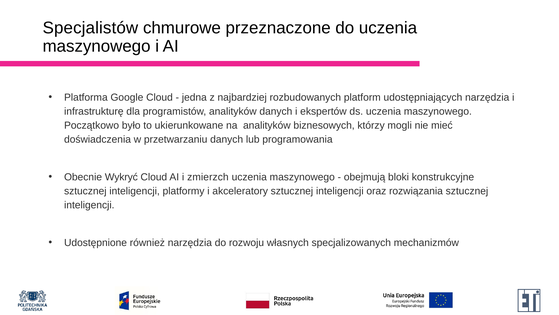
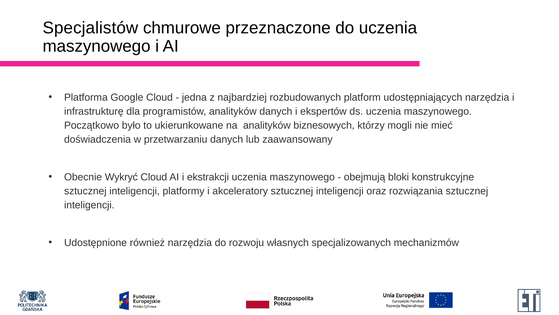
programowania: programowania -> zaawansowany
zmierzch: zmierzch -> ekstrakcji
